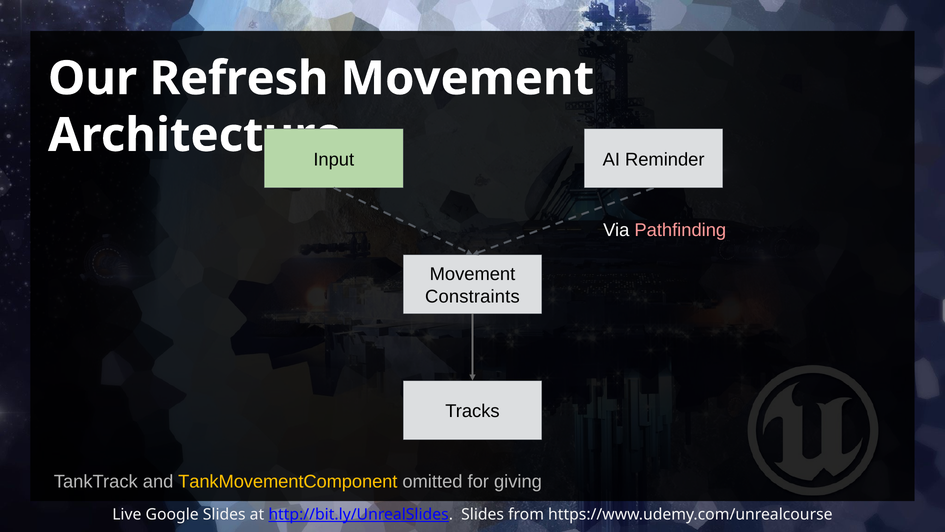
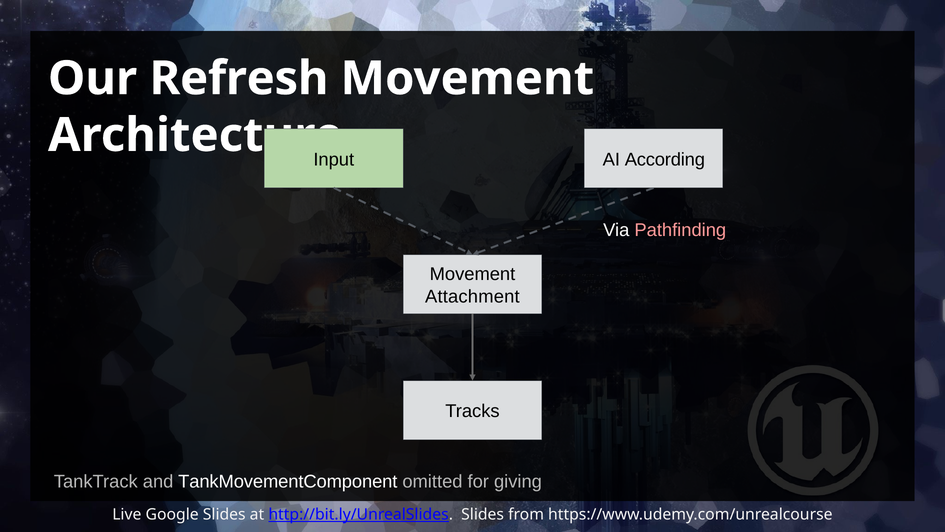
Reminder: Reminder -> According
Constraints: Constraints -> Attachment
TankMovementComponent colour: yellow -> white
